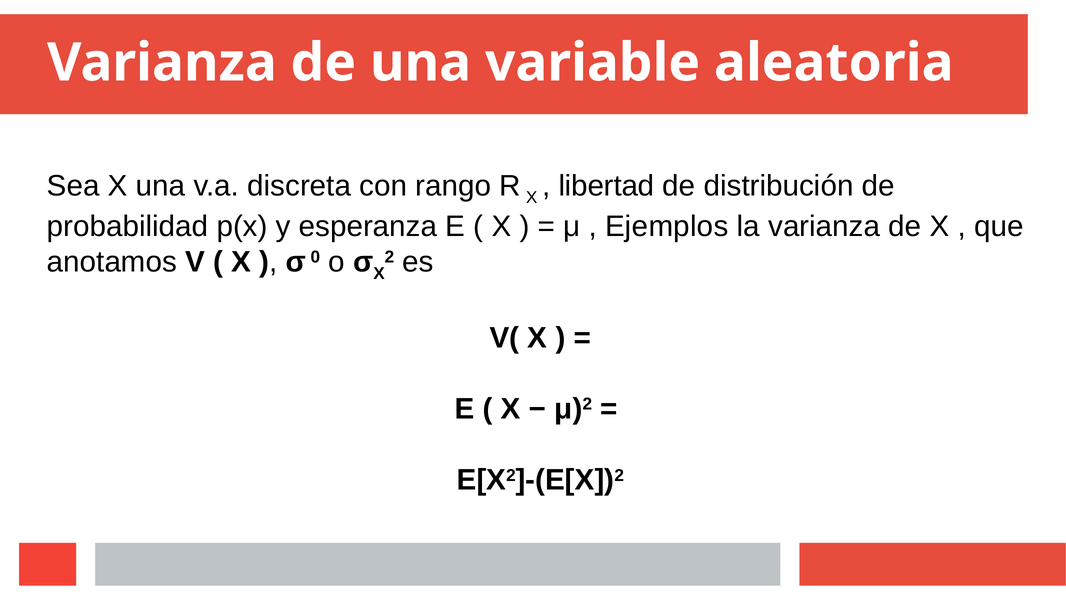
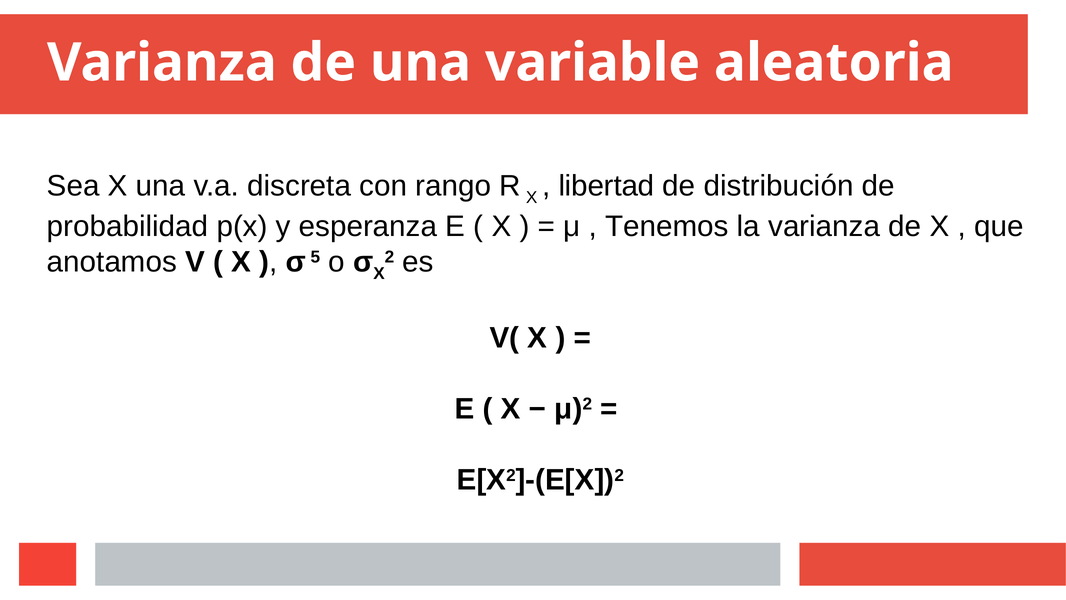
Ejemplos: Ejemplos -> Tenemos
0: 0 -> 5
